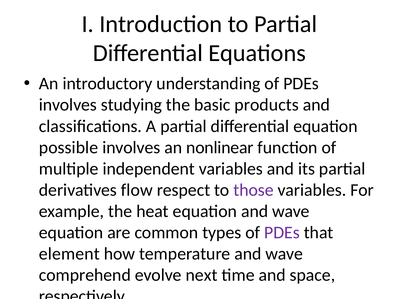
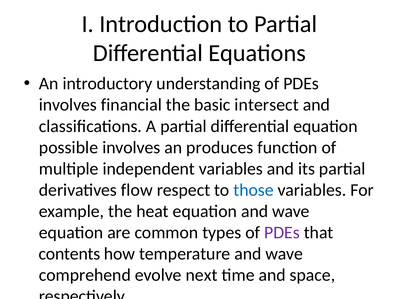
studying: studying -> financial
products: products -> intersect
nonlinear: nonlinear -> produces
those colour: purple -> blue
element: element -> contents
